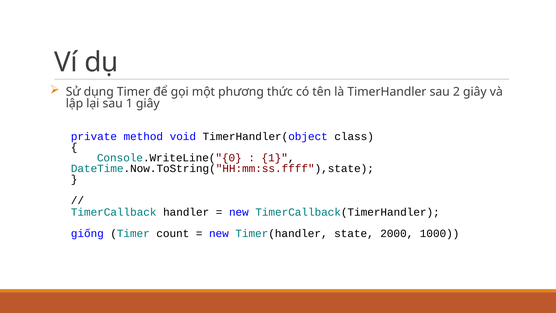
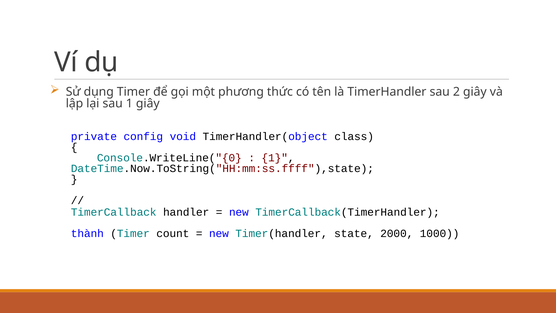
method: method -> config
giống: giống -> thành
